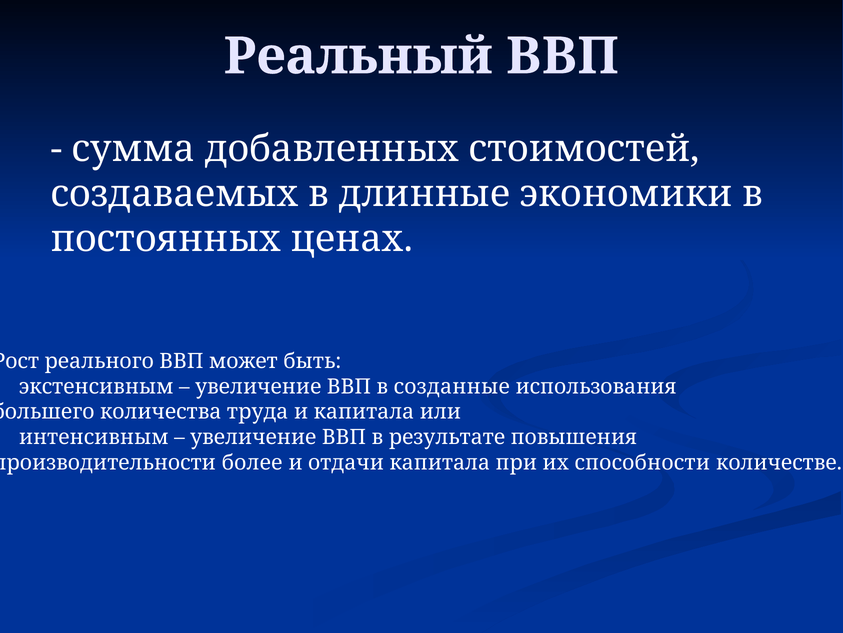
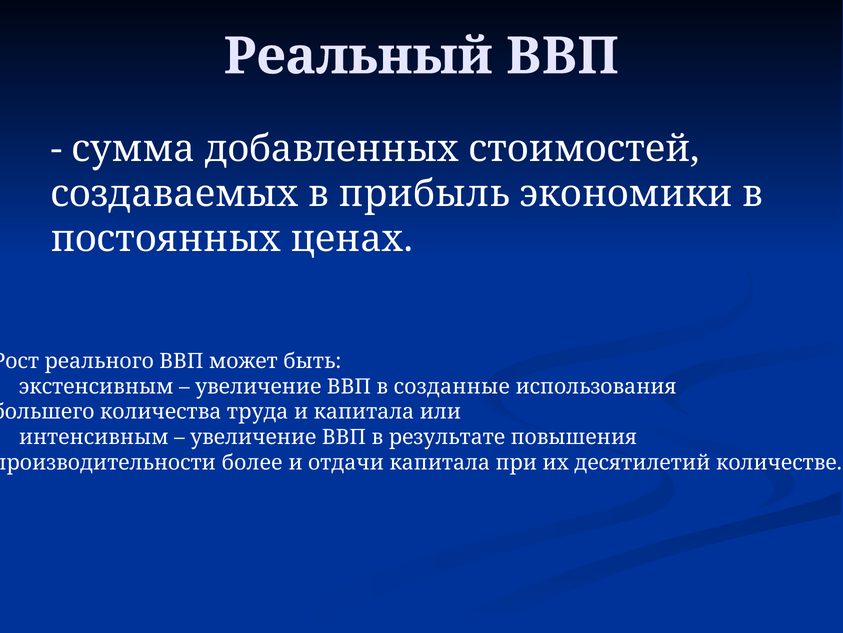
длинные: длинные -> прибыль
способности: способности -> десятилетий
